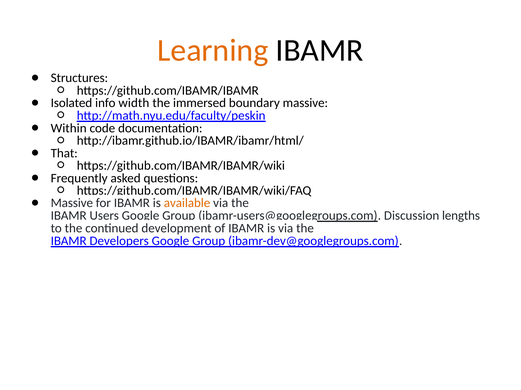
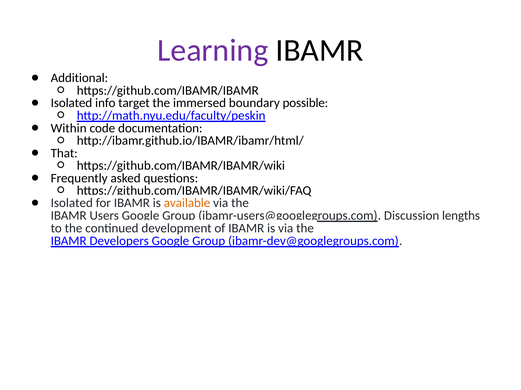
Learning colour: orange -> purple
Structures: Structures -> Additional
width: width -> target
boundary massive: massive -> possible
Massive at (72, 203): Massive -> Isolated
